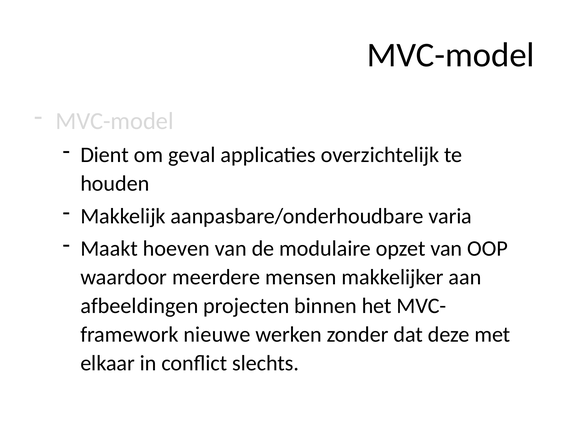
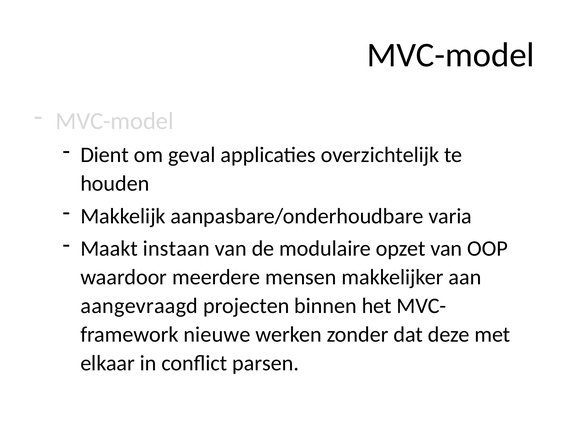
hoeven: hoeven -> instaan
afbeeldingen: afbeeldingen -> aangevraagd
slechts: slechts -> parsen
